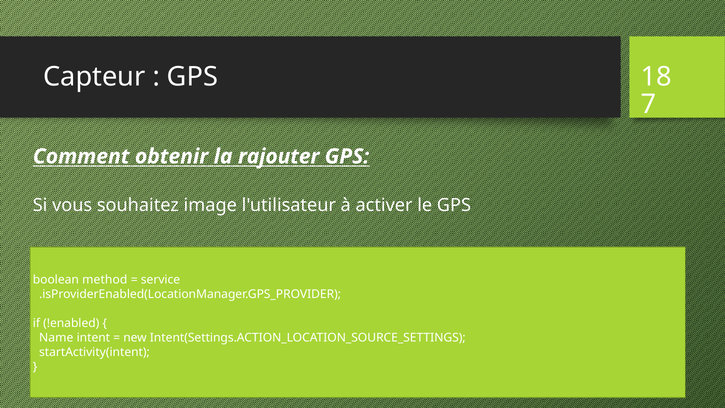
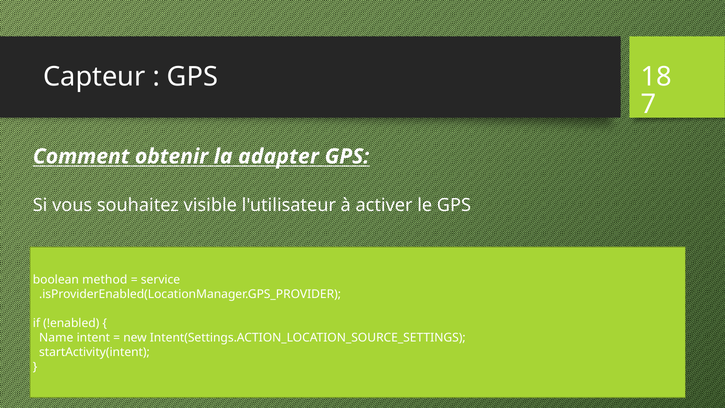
rajouter: rajouter -> adapter
image: image -> visible
